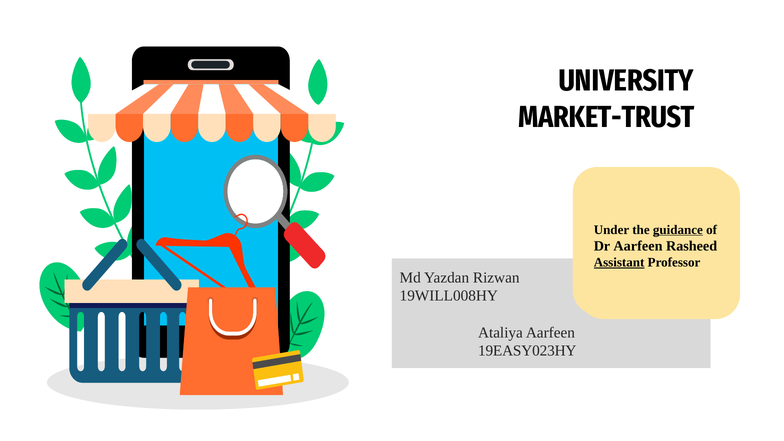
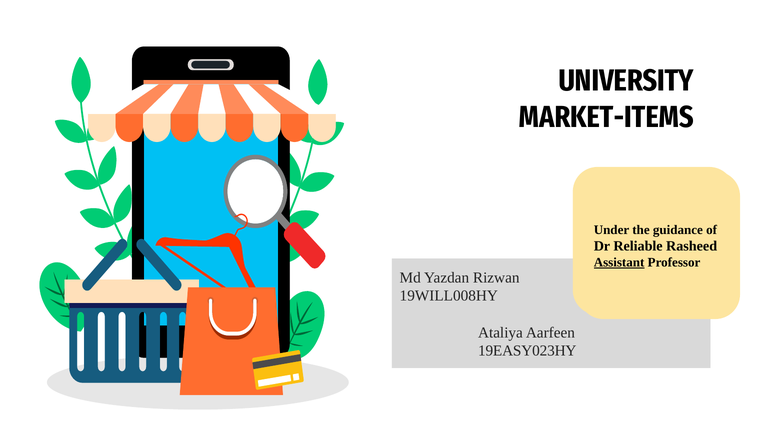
MARKET-TRUST: MARKET-TRUST -> MARKET-ITEMS
guidance underline: present -> none
Dr Aarfeen: Aarfeen -> Reliable
